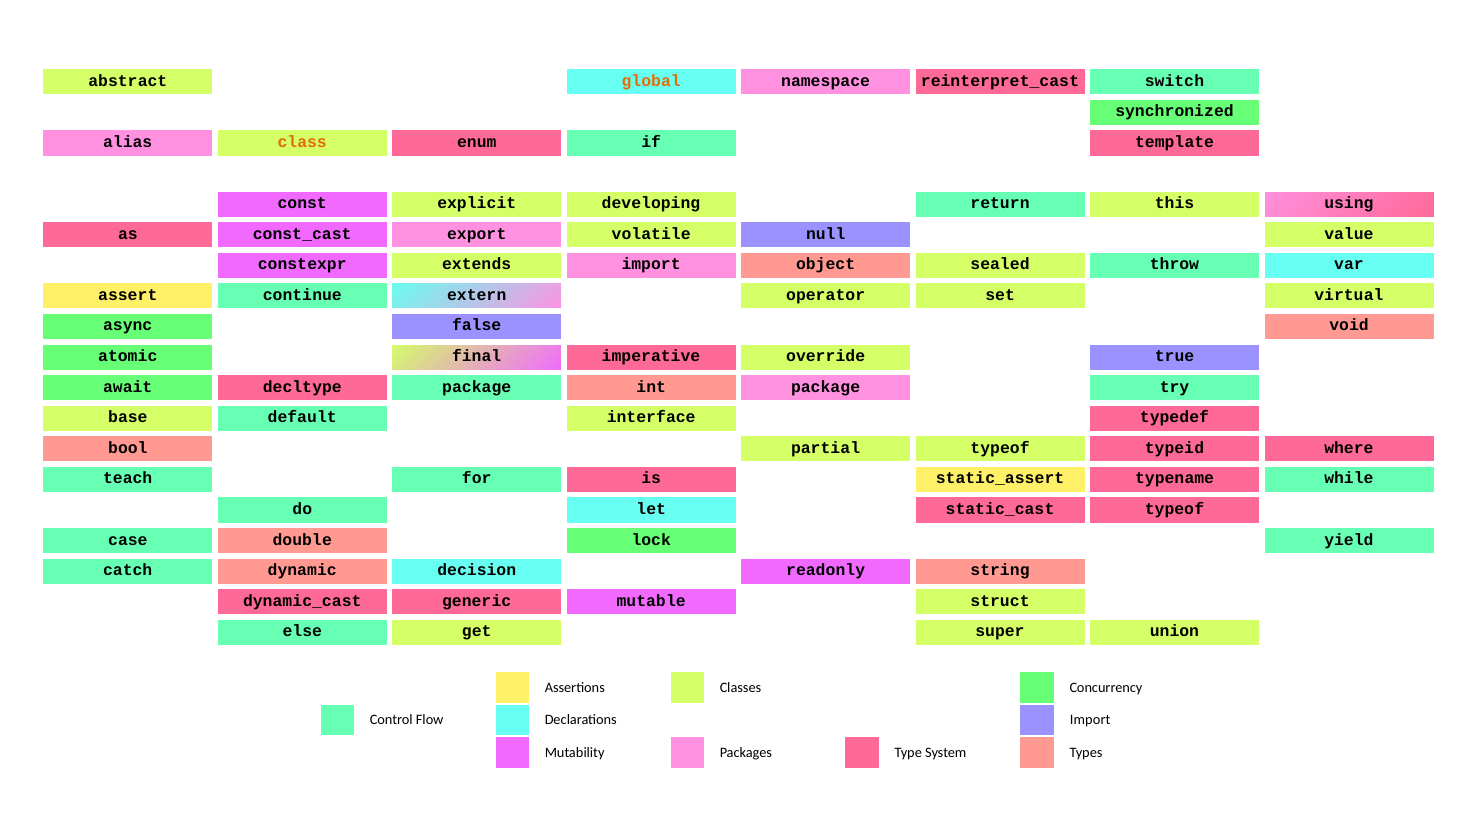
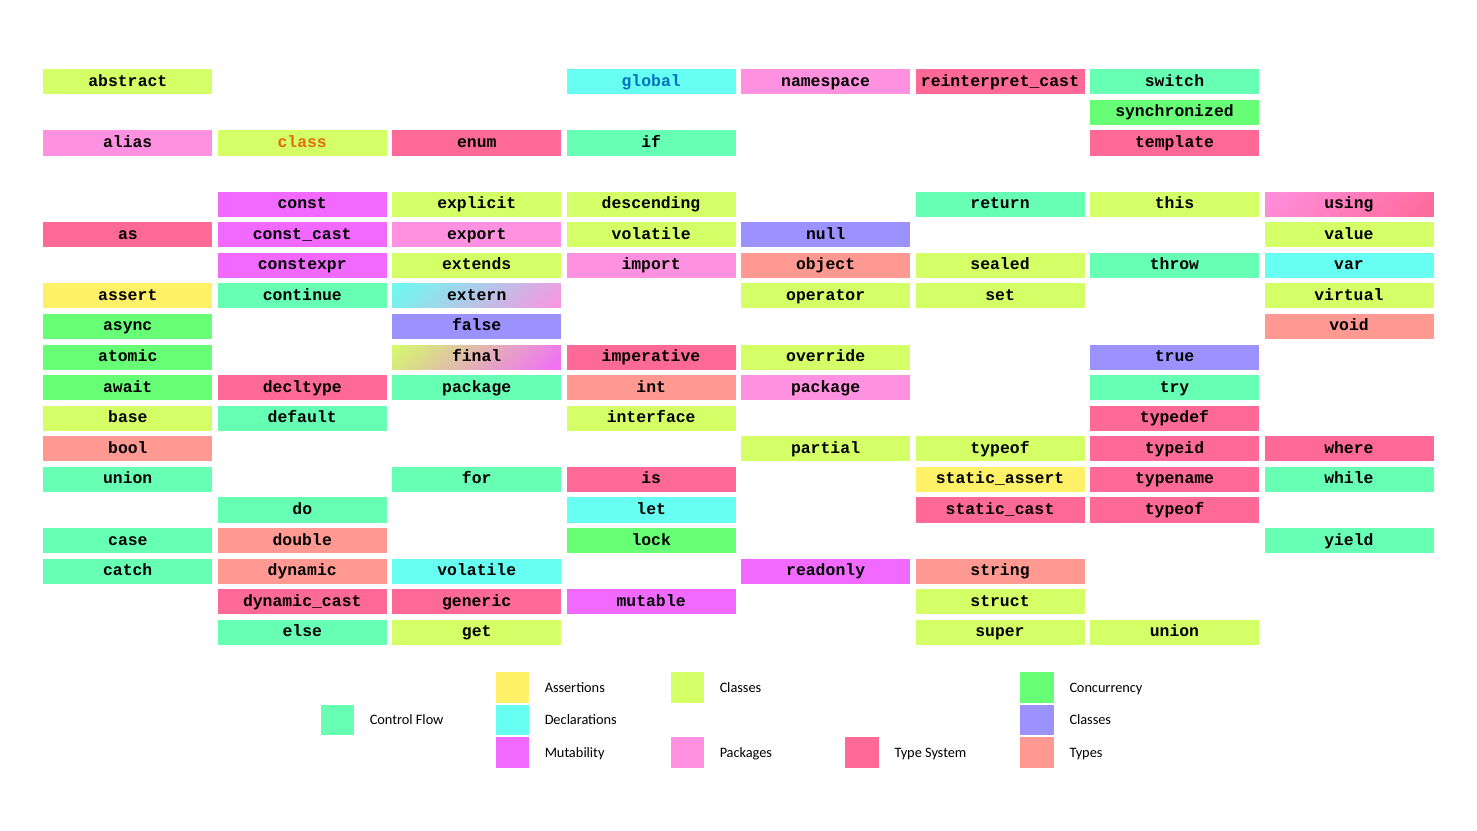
global colour: orange -> blue
developing: developing -> descending
teach at (128, 478): teach -> union
dynamic decision: decision -> volatile
Declarations Import: Import -> Classes
